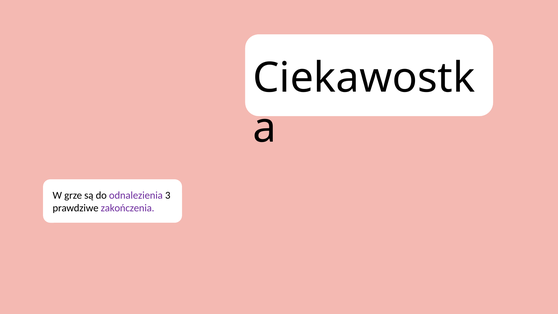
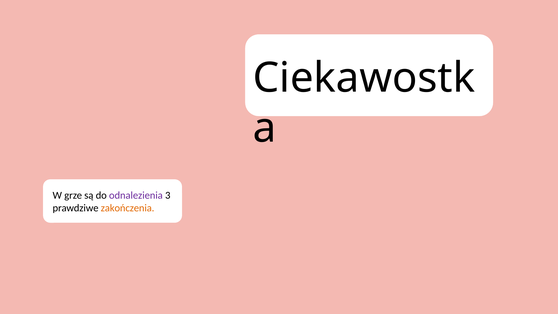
zakończenia colour: purple -> orange
